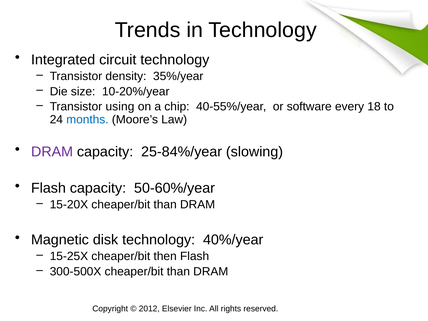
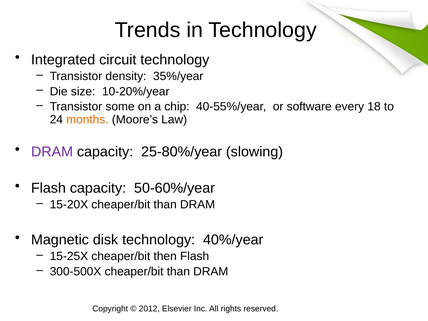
using: using -> some
months colour: blue -> orange
25-84%/year: 25-84%/year -> 25-80%/year
